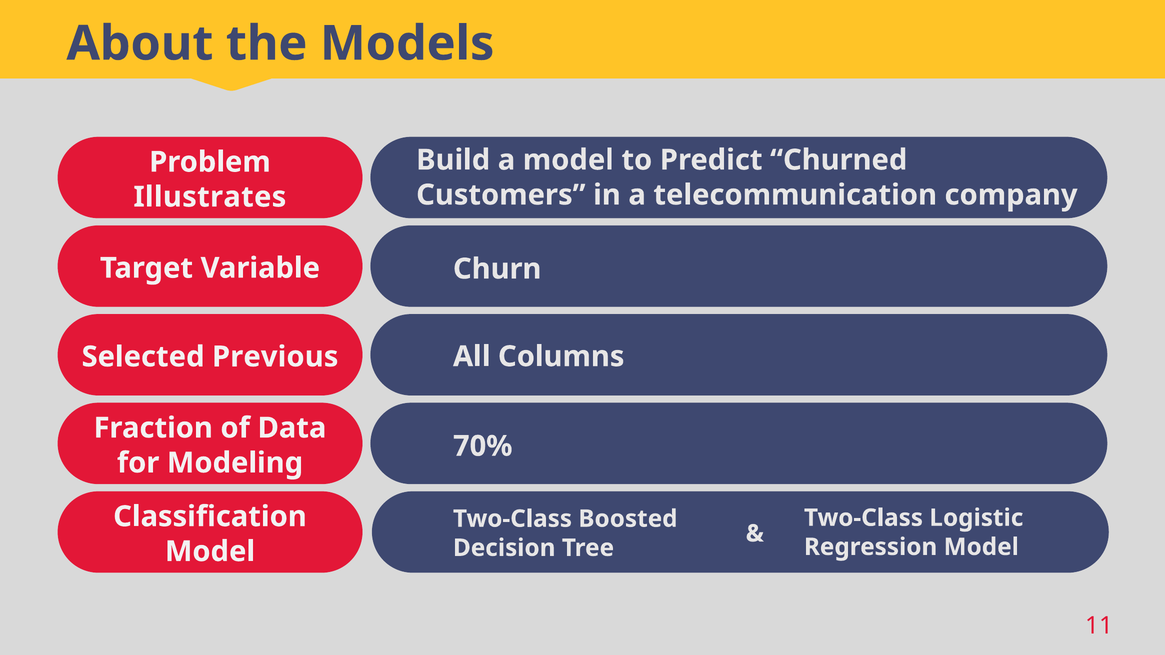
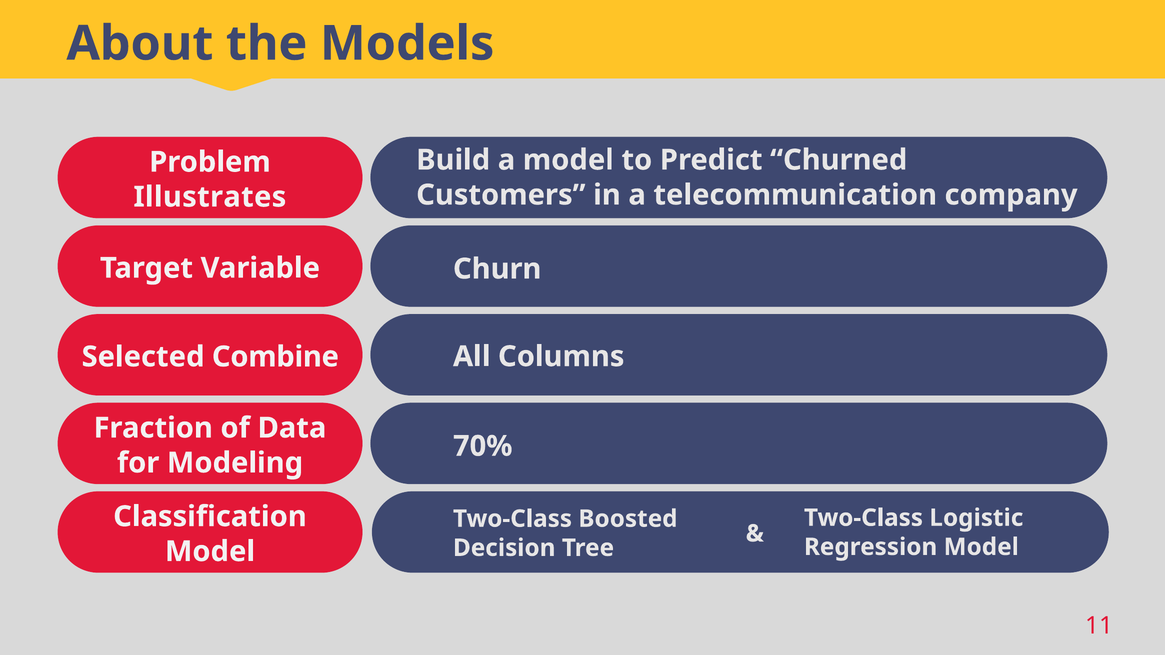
Previous: Previous -> Combine
